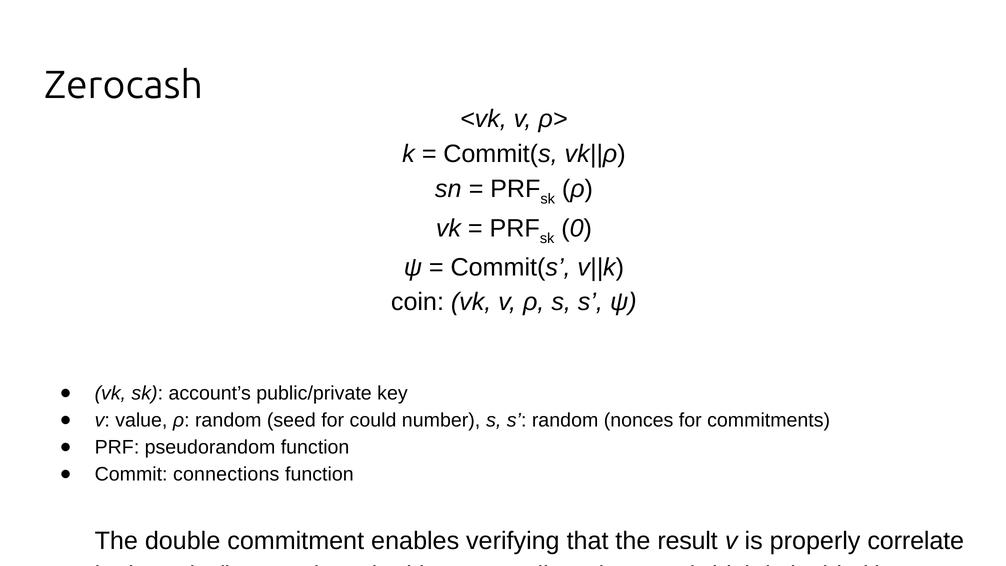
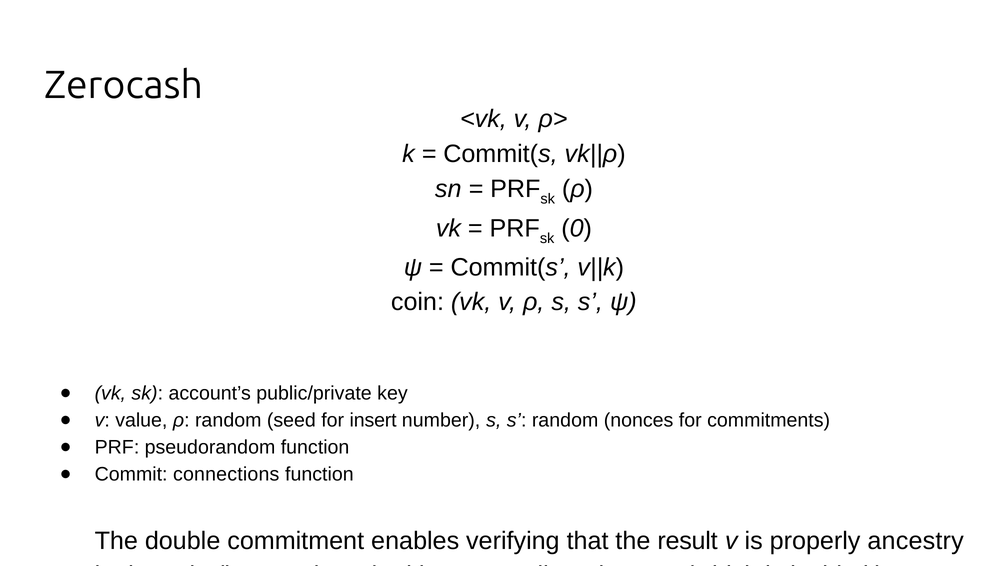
could: could -> insert
correlate: correlate -> ancestry
